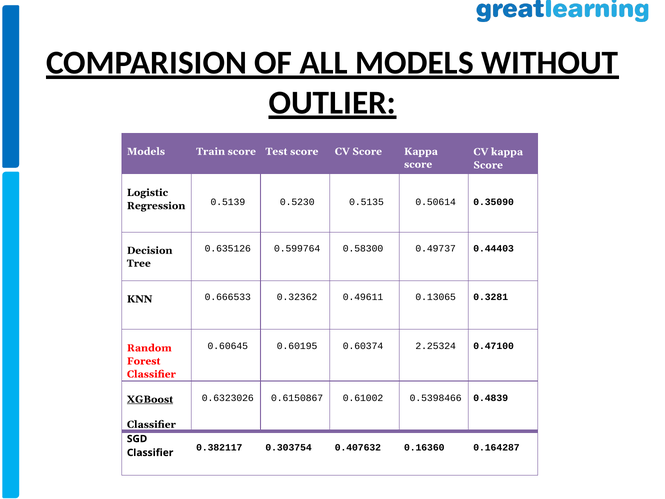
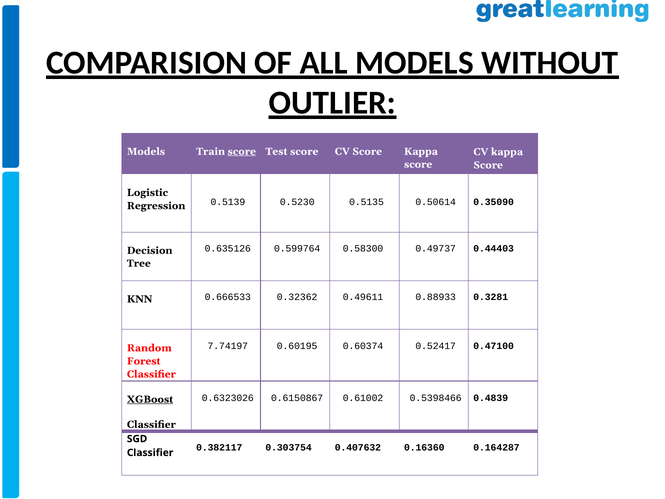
score at (242, 151) underline: none -> present
0.13065: 0.13065 -> 0.88933
0.60645: 0.60645 -> 7.74197
2.25324: 2.25324 -> 0.52417
